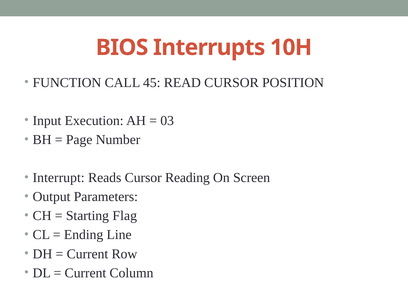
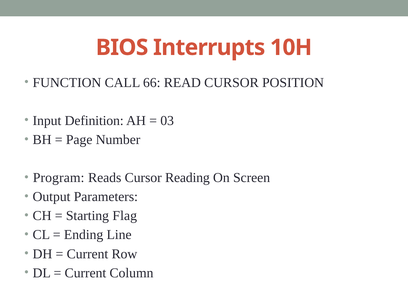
45: 45 -> 66
Execution: Execution -> Definition
Interrupt: Interrupt -> Program
